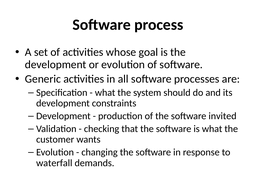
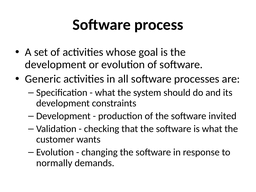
waterfall: waterfall -> normally
